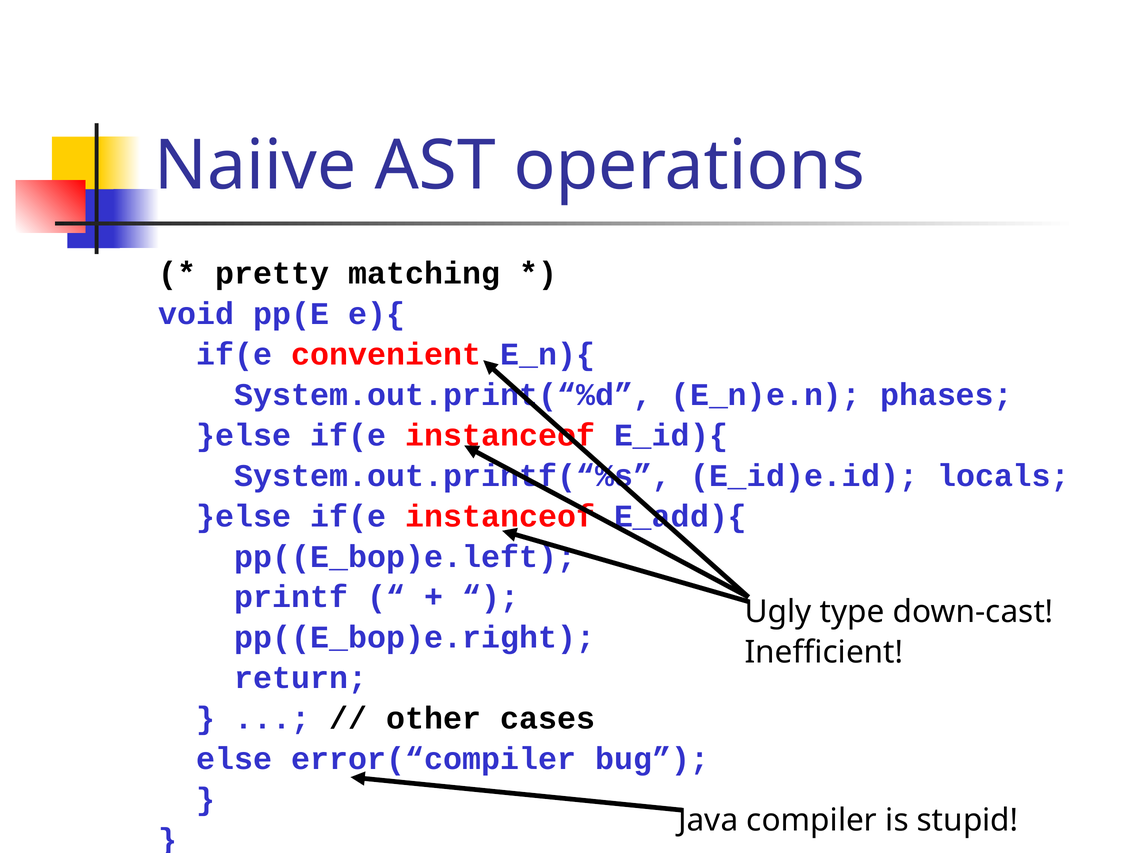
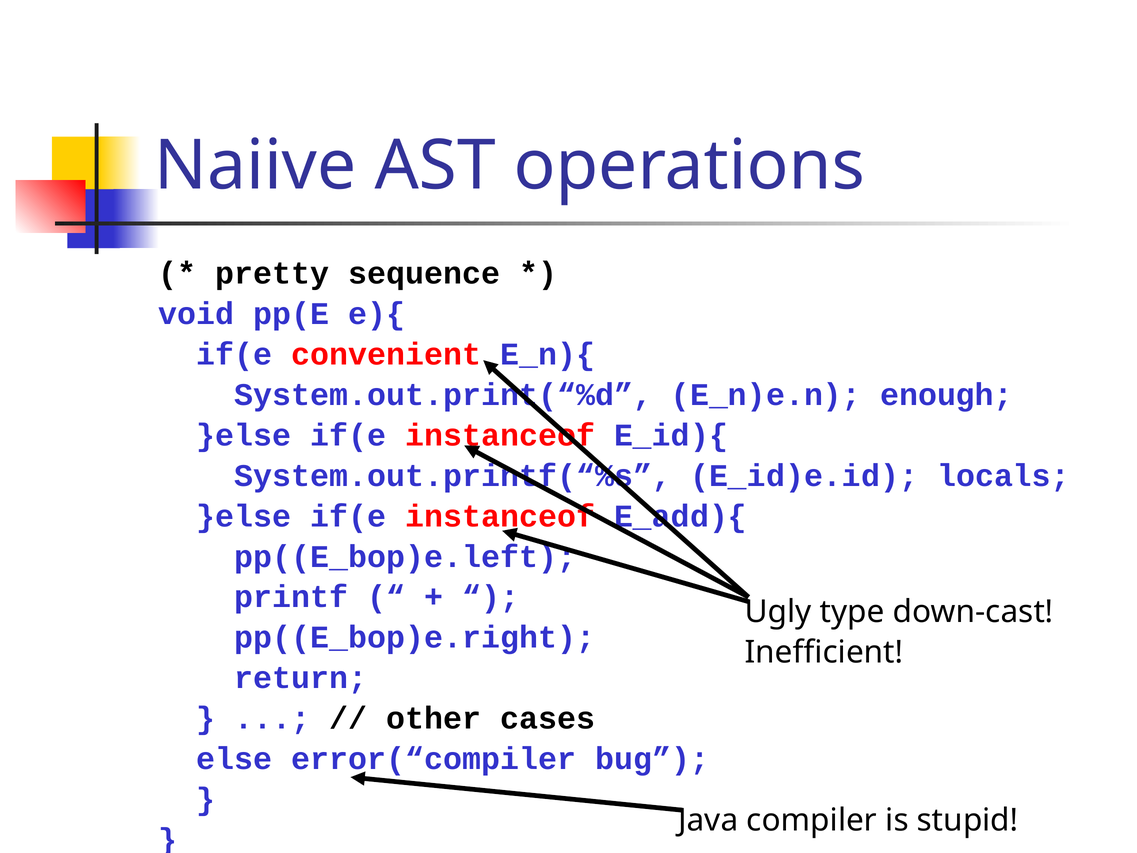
matching: matching -> sequence
phases: phases -> enough
